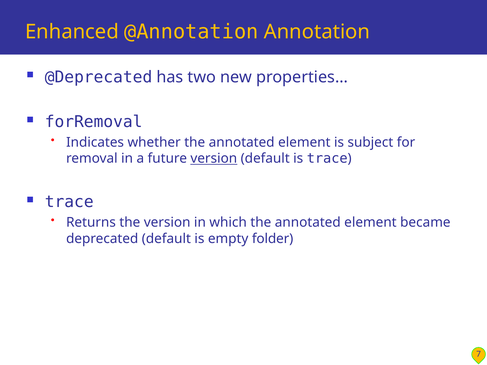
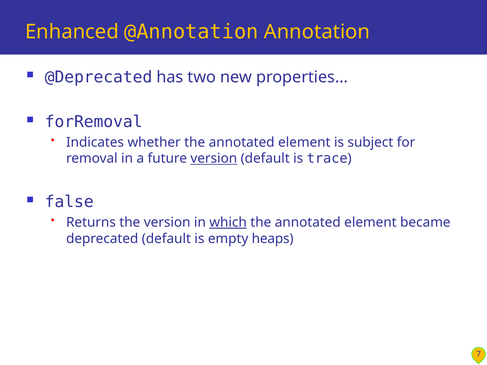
trace at (69, 202): trace -> false
which underline: none -> present
folder: folder -> heaps
